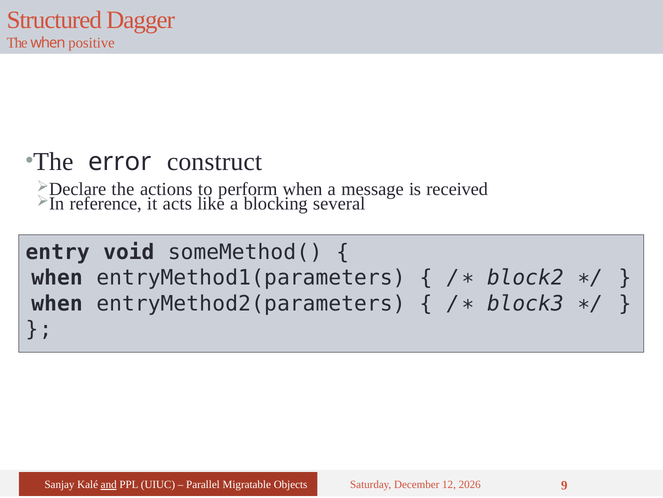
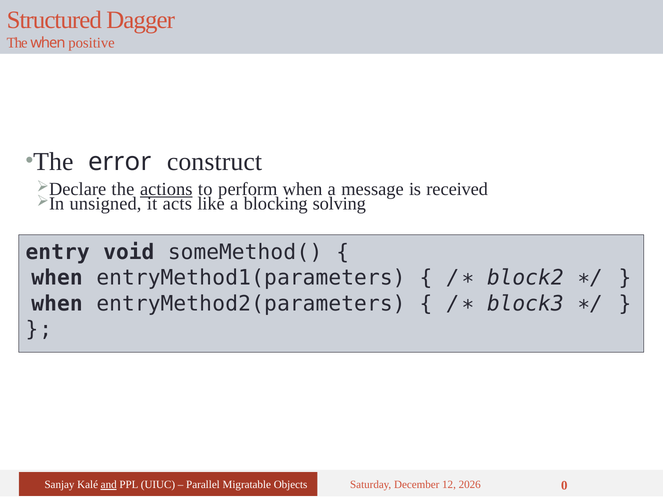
actions underline: none -> present
reference: reference -> unsigned
several: several -> solving
9: 9 -> 0
